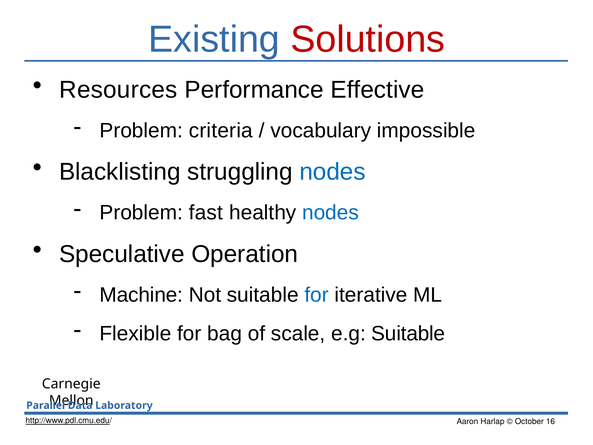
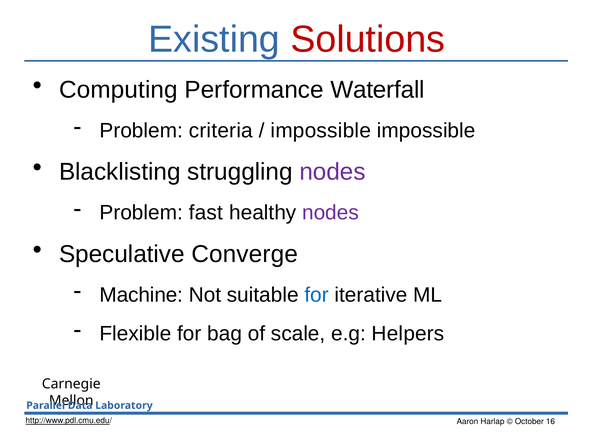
Resources: Resources -> Computing
Effective: Effective -> Waterfall
vocabulary at (321, 131): vocabulary -> impossible
nodes at (333, 172) colour: blue -> purple
nodes at (331, 213) colour: blue -> purple
Operation: Operation -> Converge
e.g Suitable: Suitable -> Helpers
